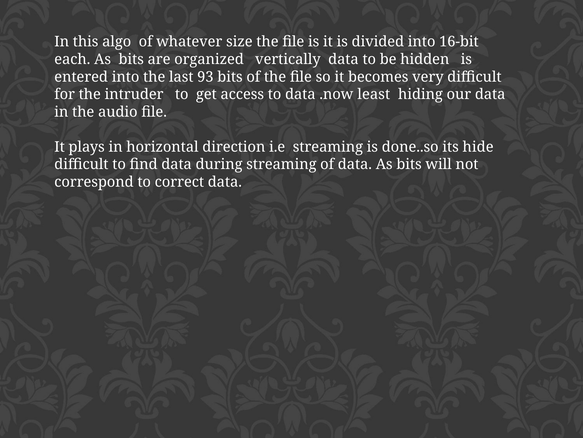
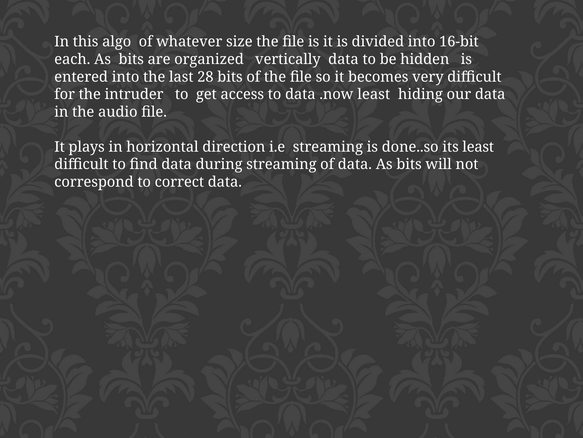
93: 93 -> 28
its hide: hide -> least
